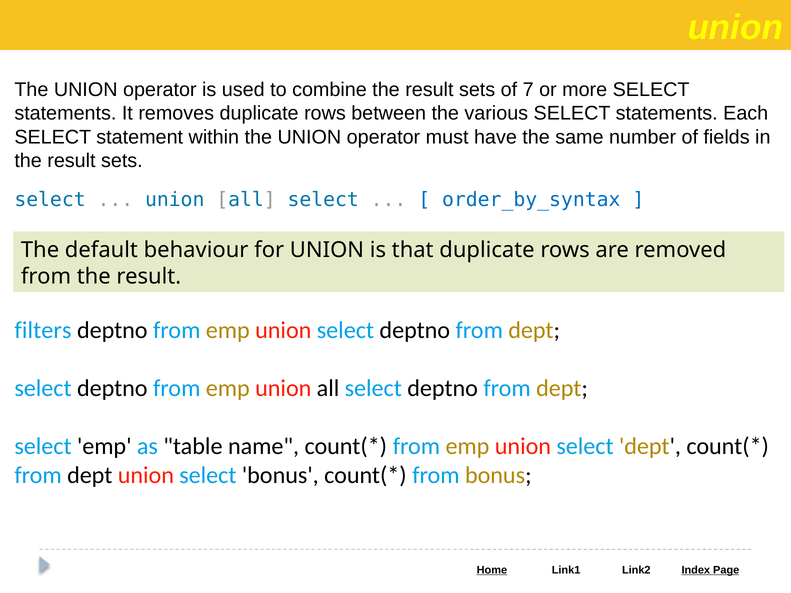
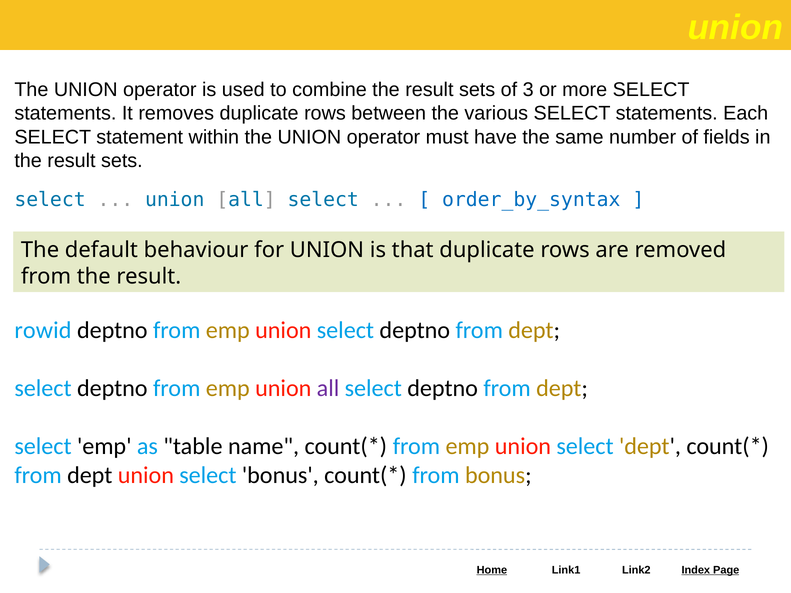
7: 7 -> 3
filters: filters -> rowid
all at (328, 389) colour: black -> purple
